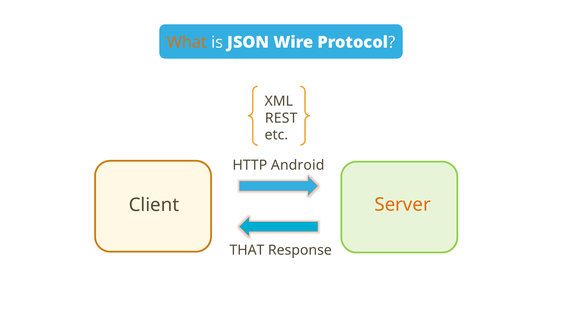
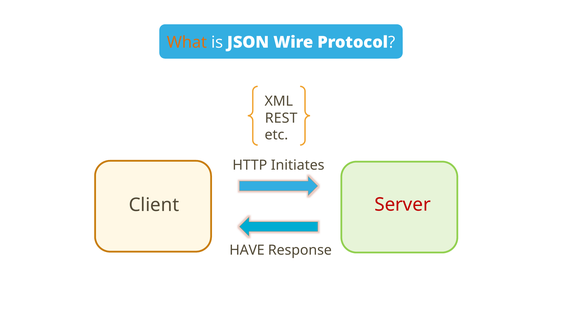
Android: Android -> Initiates
Server colour: orange -> red
THAT: THAT -> HAVE
